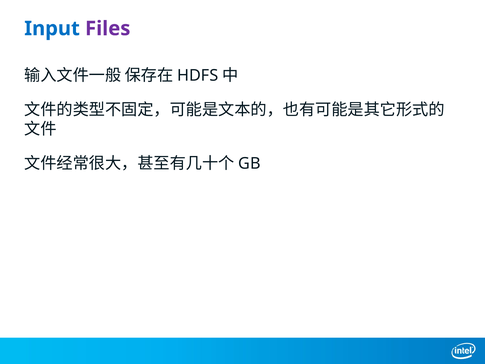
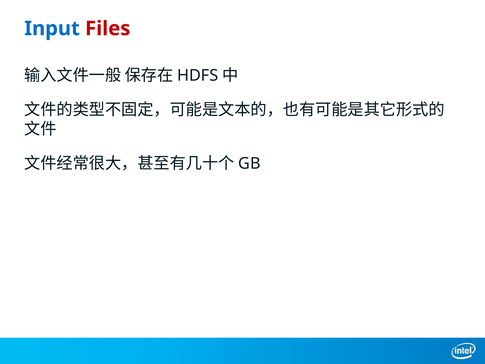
Files colour: purple -> red
